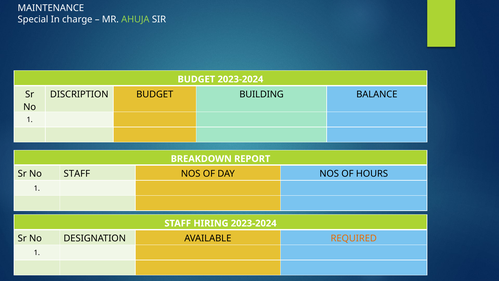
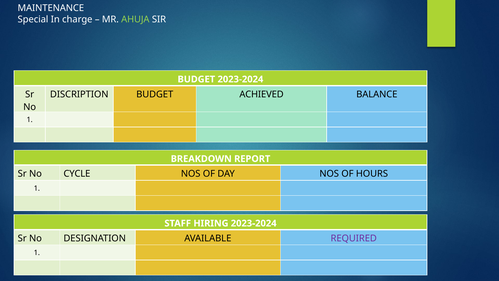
BUILDING: BUILDING -> ACHIEVED
No STAFF: STAFF -> CYCLE
REQUIRED colour: orange -> purple
